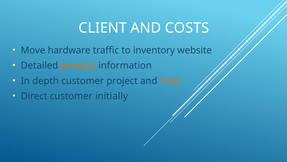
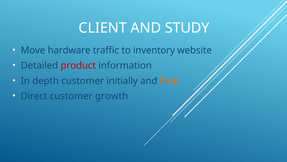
COSTS: COSTS -> STUDY
product colour: orange -> red
project: project -> initially
initially: initially -> growth
